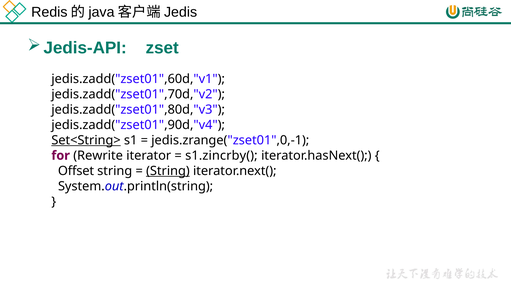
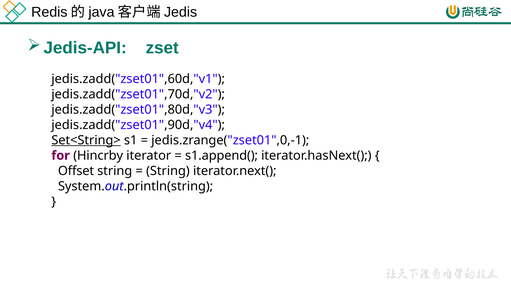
Rewrite: Rewrite -> Hincrby
s1.zincrby(: s1.zincrby( -> s1.append(
String at (168, 171) underline: present -> none
